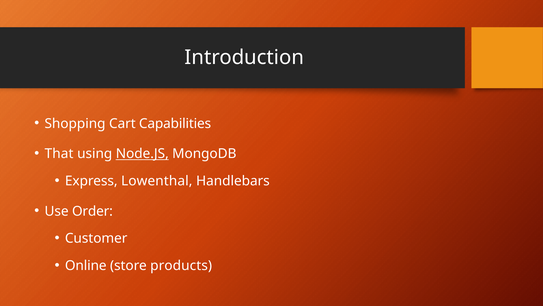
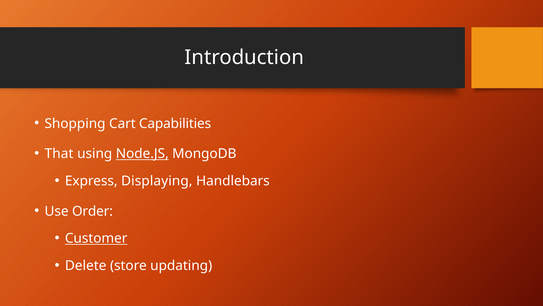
Lowenthal: Lowenthal -> Displaying
Customer underline: none -> present
Online: Online -> Delete
products: products -> updating
